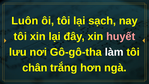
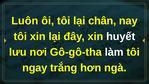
sạch: sạch -> chân
huyết colour: pink -> white
chân: chân -> ngay
